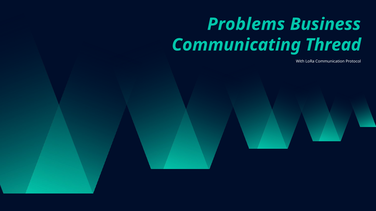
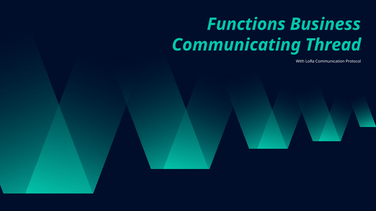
Problems: Problems -> Functions
